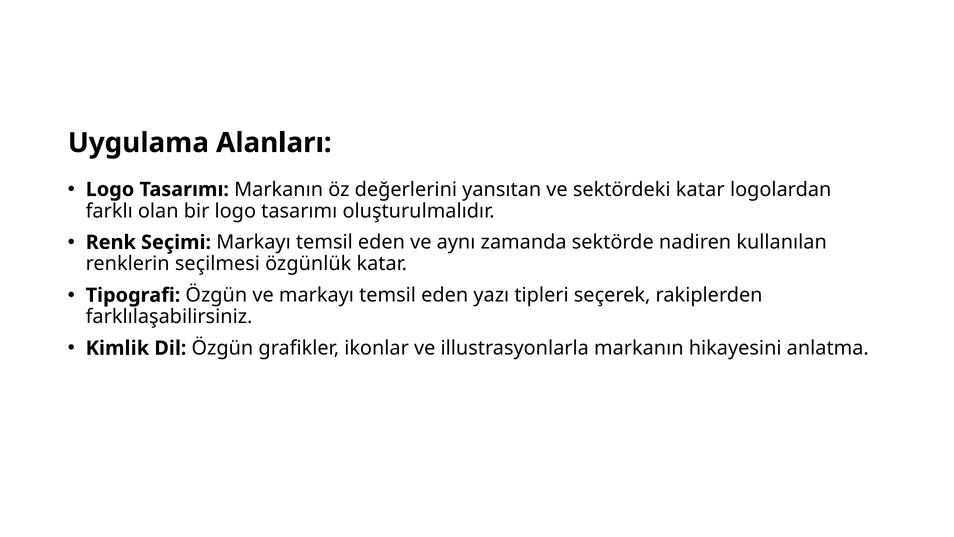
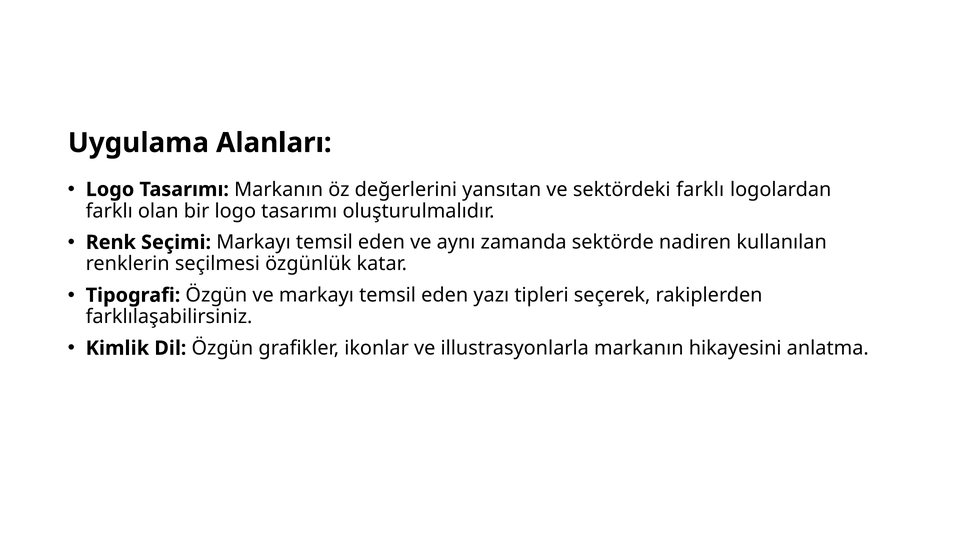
sektördeki katar: katar -> farklı
